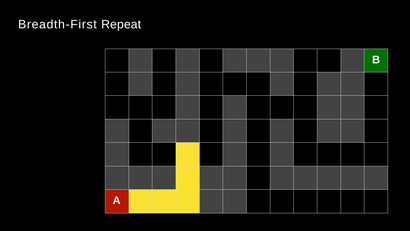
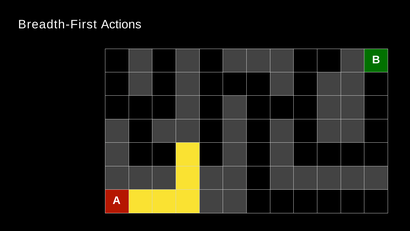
Repeat: Repeat -> Actions
